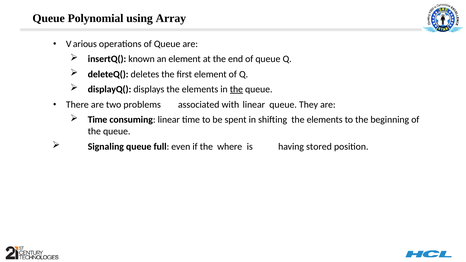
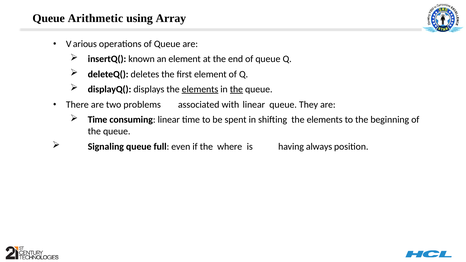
Polynomial: Polynomial -> Arithmetic
elements at (200, 89) underline: none -> present
stored: stored -> always
